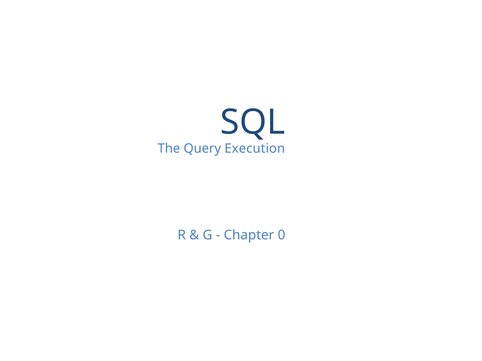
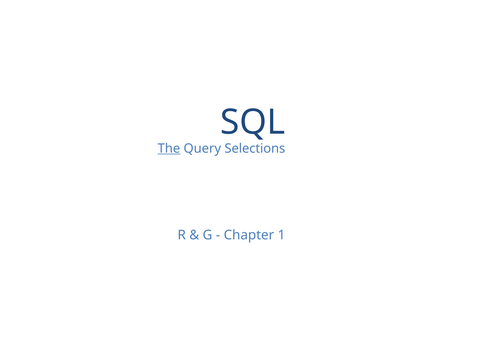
The underline: none -> present
Execution: Execution -> Selections
0: 0 -> 1
